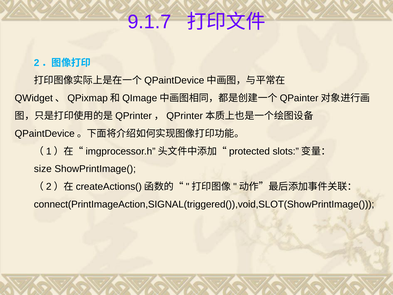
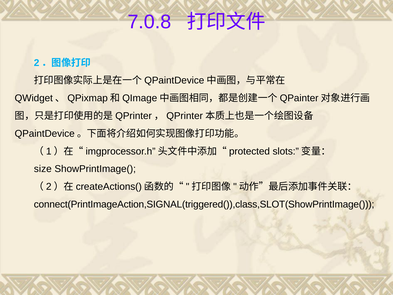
9.1.7: 9.1.7 -> 7.0.8
connect(PrintImageAction,SIGNAL(triggered()),void,SLOT(ShowPrintImage(: connect(PrintImageAction,SIGNAL(triggered()),void,SLOT(ShowPrintImage( -> connect(PrintImageAction,SIGNAL(triggered()),class,SLOT(ShowPrintImage(
